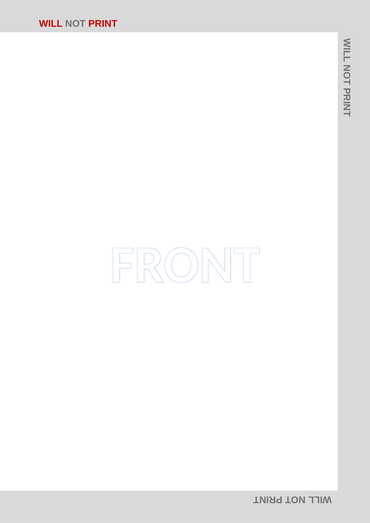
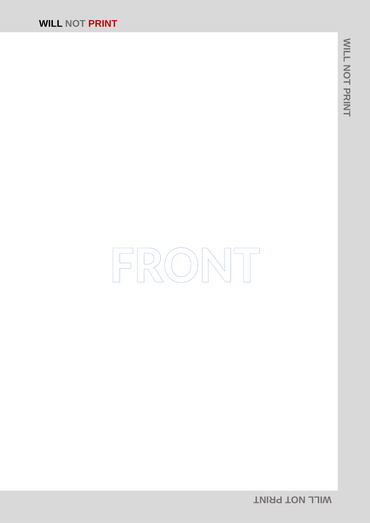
WILL colour: red -> black
